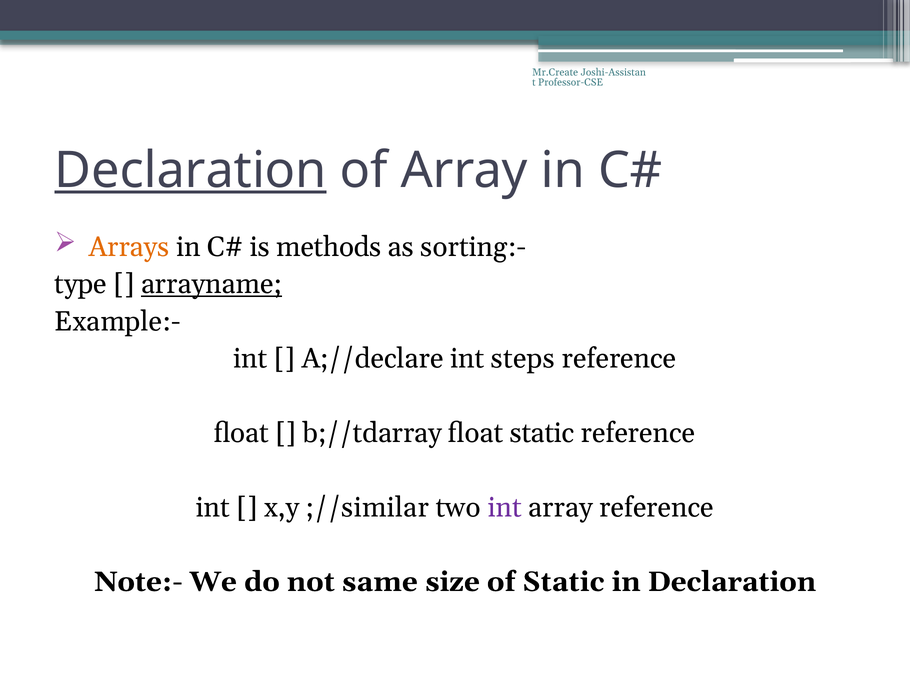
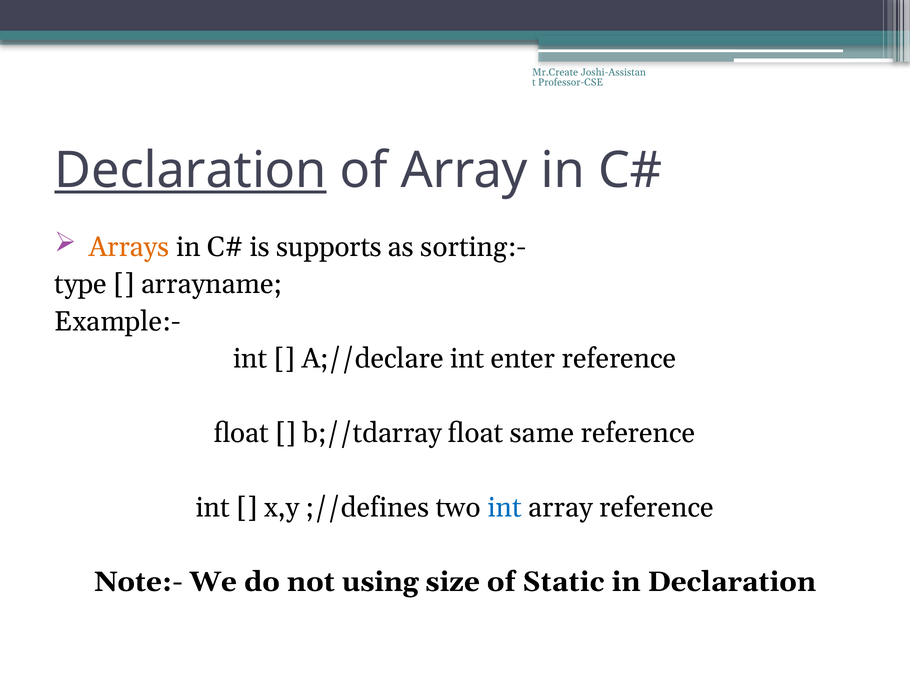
methods: methods -> supports
arrayname underline: present -> none
steps: steps -> enter
float static: static -> same
;//similar: ;//similar -> ;//defines
int at (505, 507) colour: purple -> blue
same: same -> using
